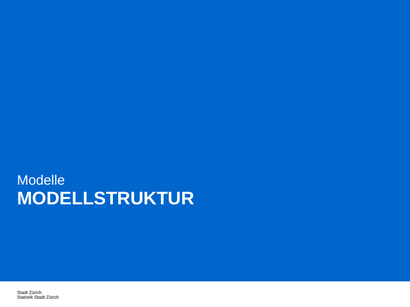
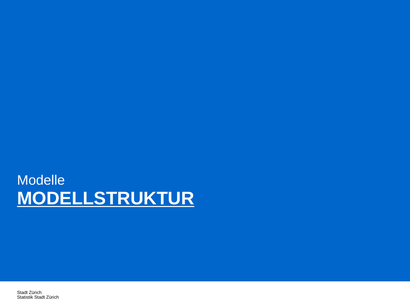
MODELLSTRUKTUR underline: none -> present
